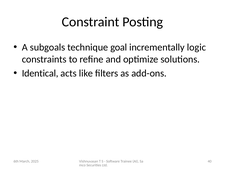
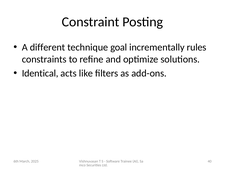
subgoals: subgoals -> different
logic: logic -> rules
